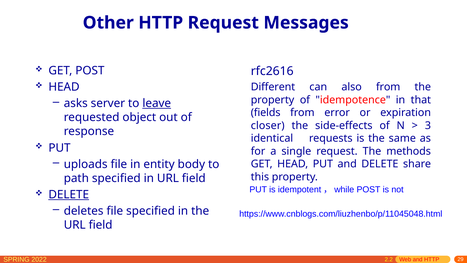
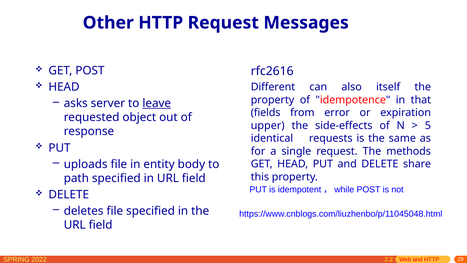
also from: from -> itself
closer: closer -> upper
3: 3 -> 5
DELETE at (69, 194) underline: present -> none
